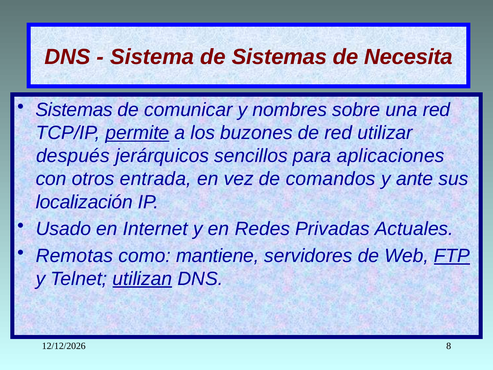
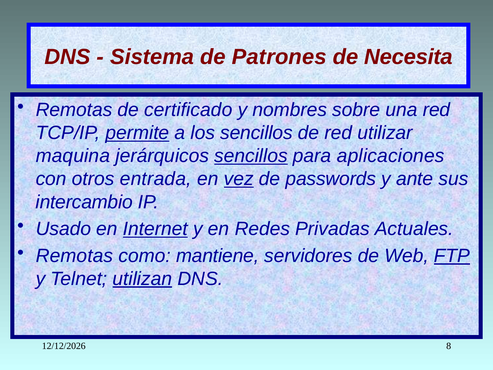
de Sistemas: Sistemas -> Patrones
Sistemas at (74, 110): Sistemas -> Remotas
comunicar: comunicar -> certificado
los buzones: buzones -> sencillos
después: después -> maquina
sencillos at (251, 156) underline: none -> present
vez underline: none -> present
comandos: comandos -> passwords
localización: localización -> intercambio
Internet underline: none -> present
